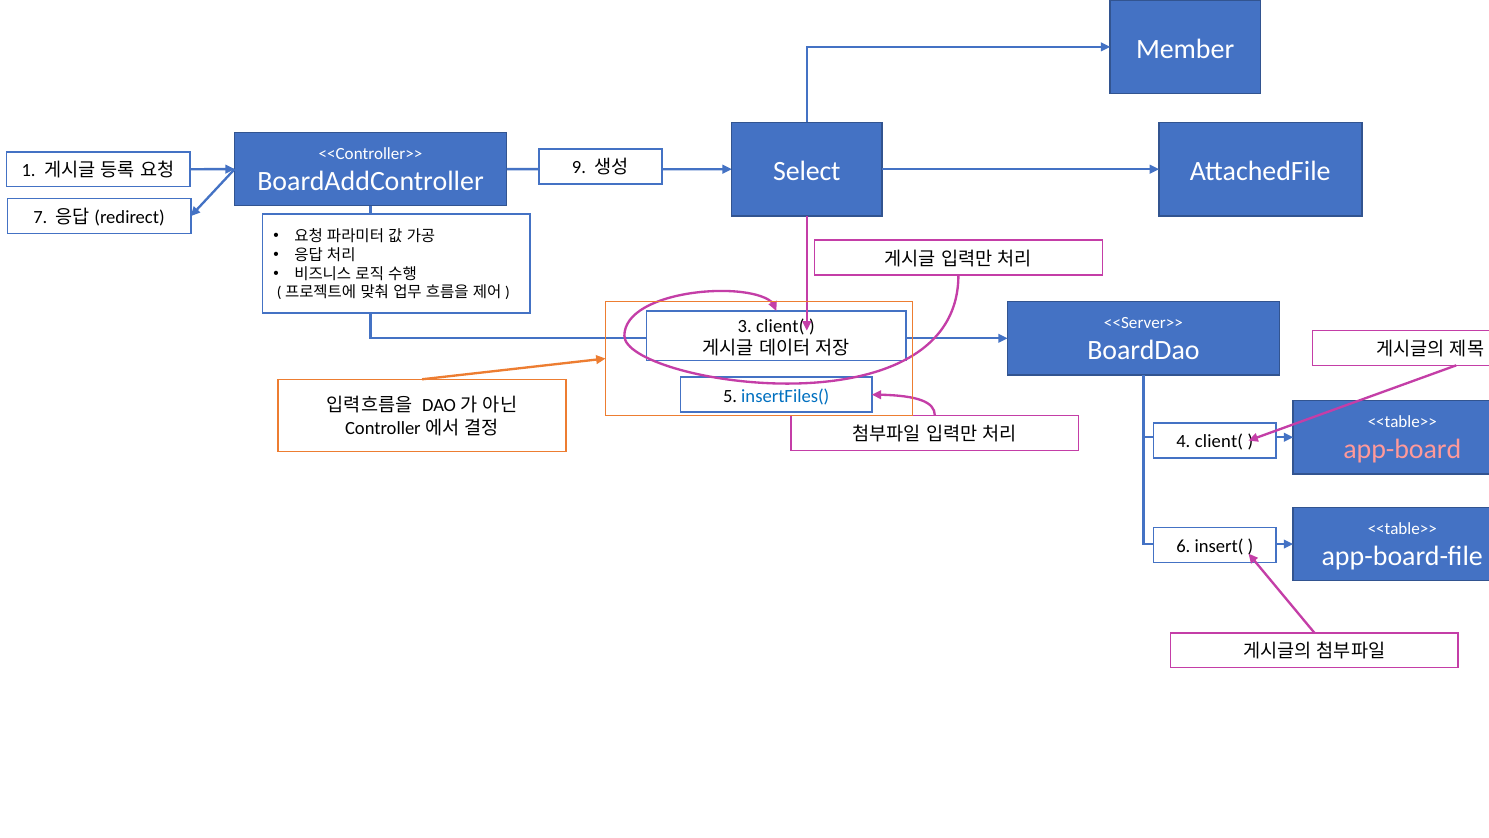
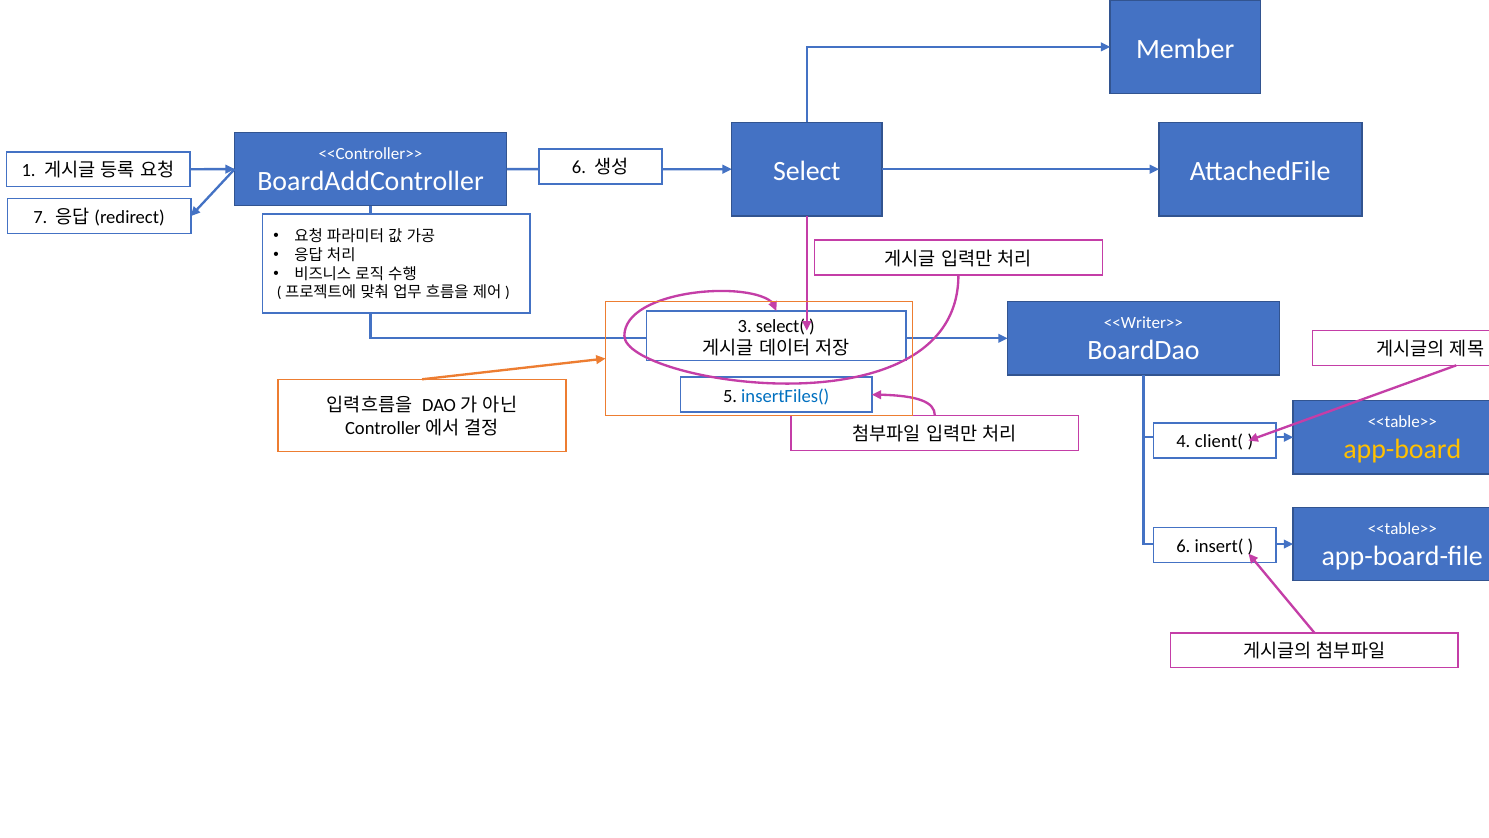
9 at (579, 168): 9 -> 6
<<Server>>: <<Server>> -> <<Writer>>
3 client(: client( -> select(
app-board colour: pink -> yellow
